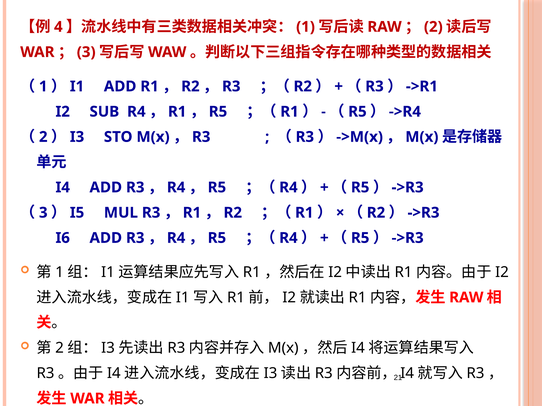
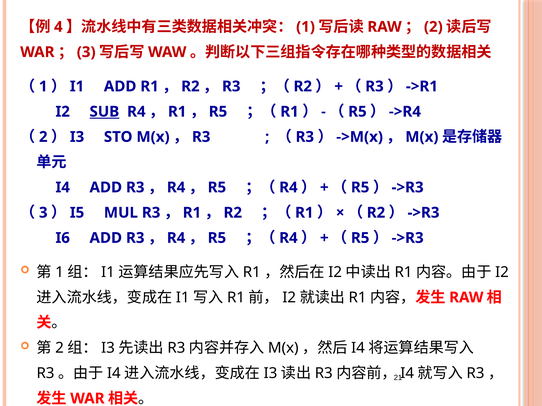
SUB underline: none -> present
